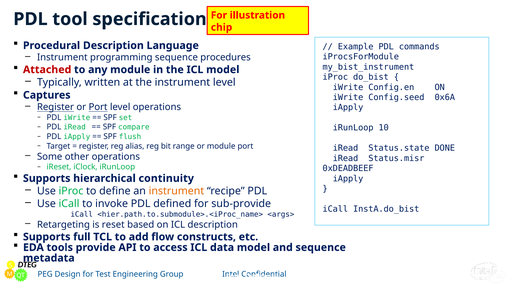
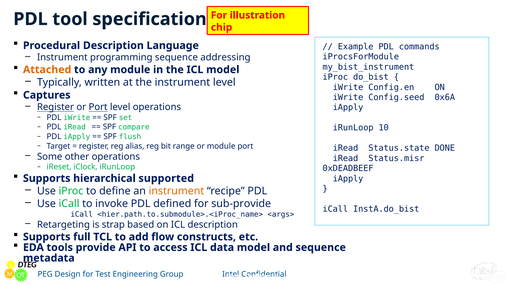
procedures: procedures -> addressing
Attached colour: red -> orange
continuity: continuity -> supported
reset: reset -> strap
